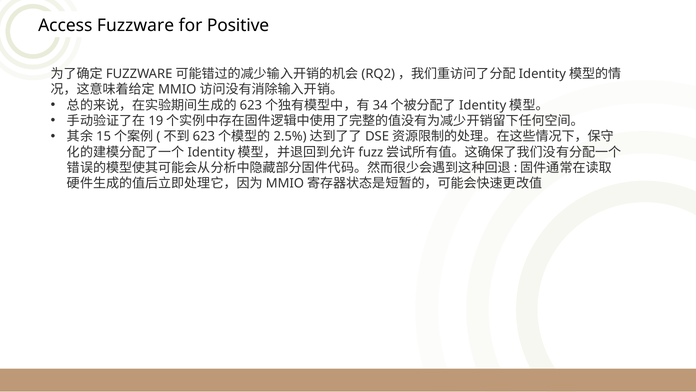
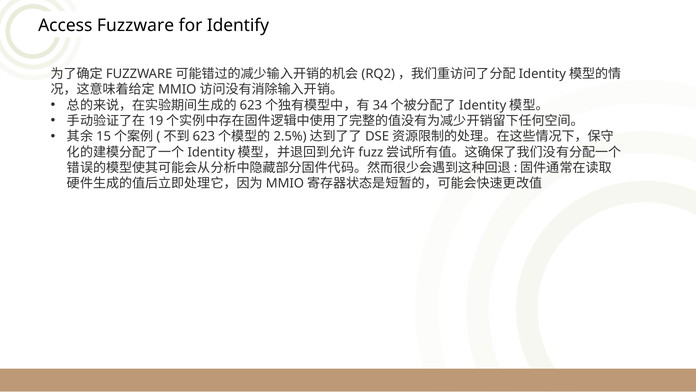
Positive: Positive -> Identify
